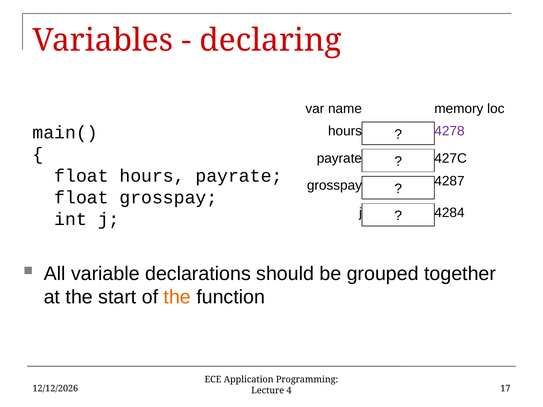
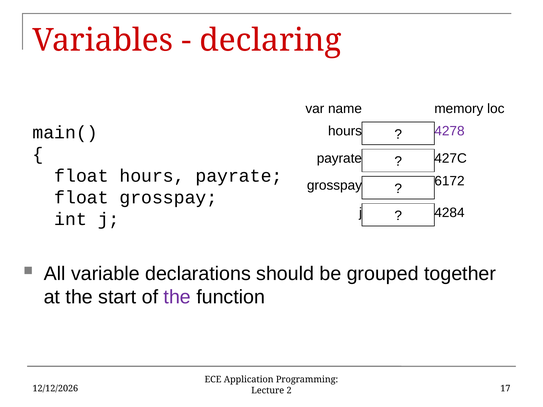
4287: 4287 -> 6172
the at (177, 297) colour: orange -> purple
4: 4 -> 2
